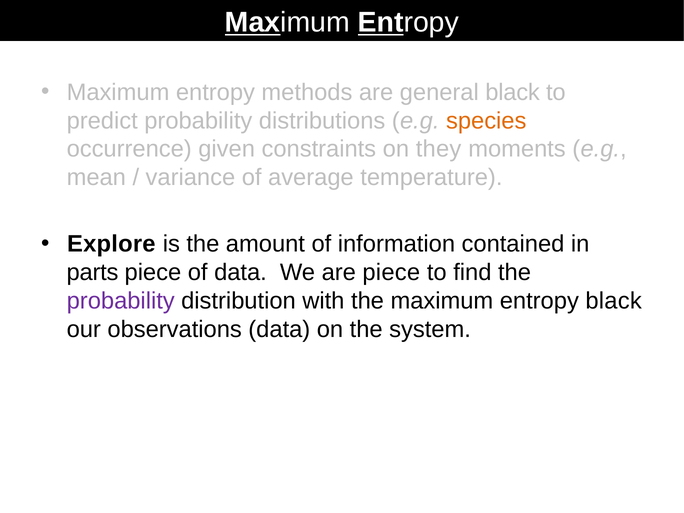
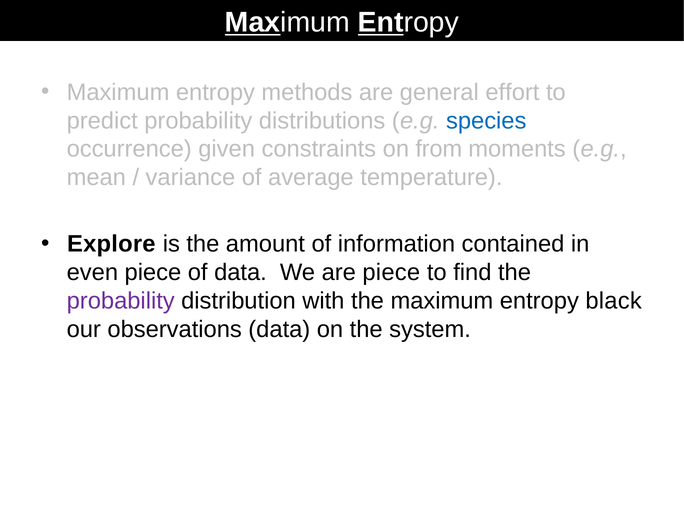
general black: black -> effort
species colour: orange -> blue
they: they -> from
parts: parts -> even
